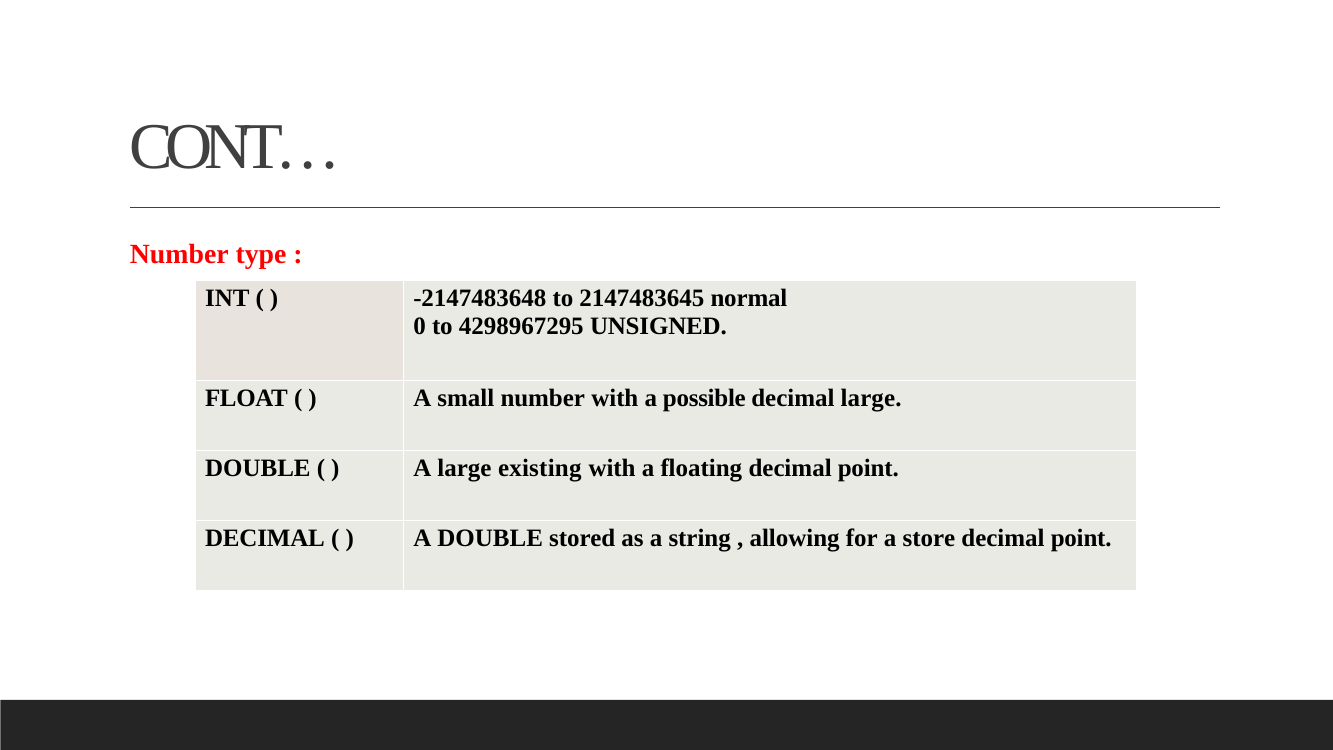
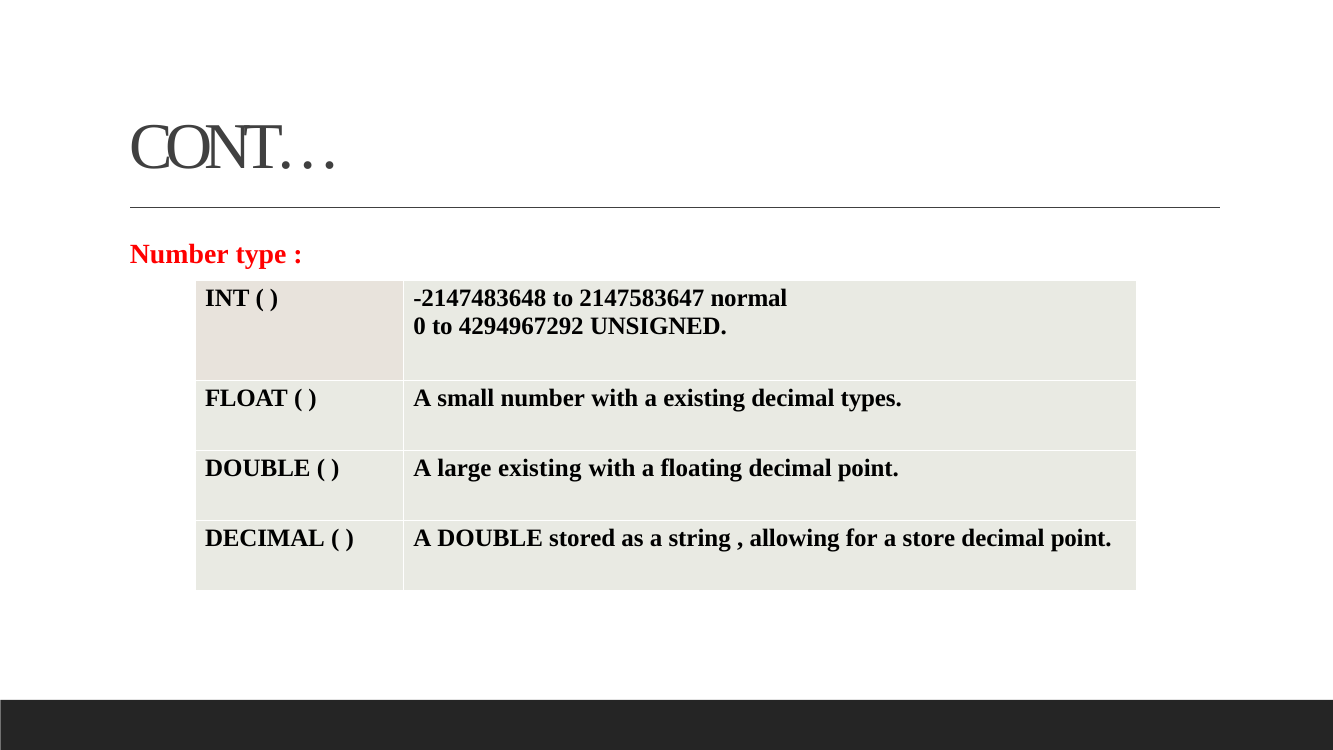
2147483645: 2147483645 -> 2147583647
4298967295: 4298967295 -> 4294967292
a possible: possible -> existing
decimal large: large -> types
